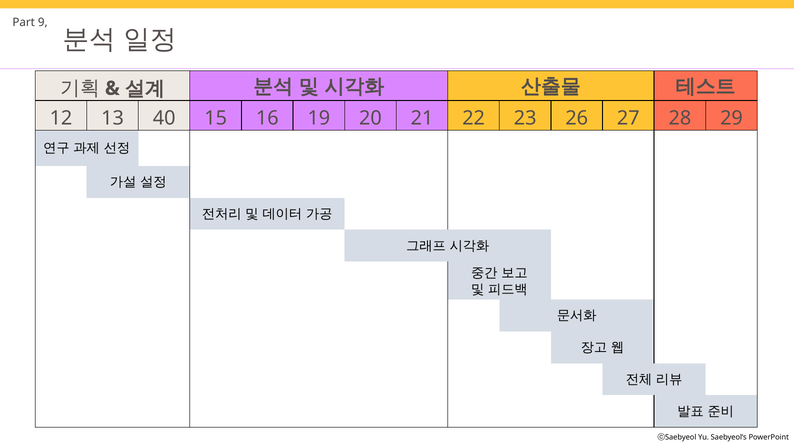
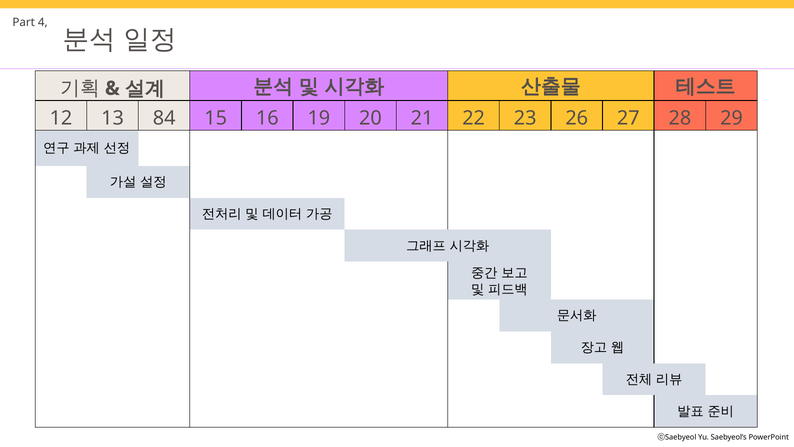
9: 9 -> 4
40: 40 -> 84
